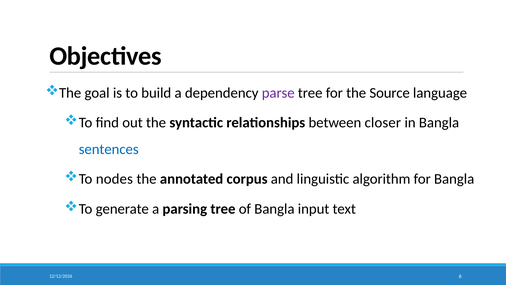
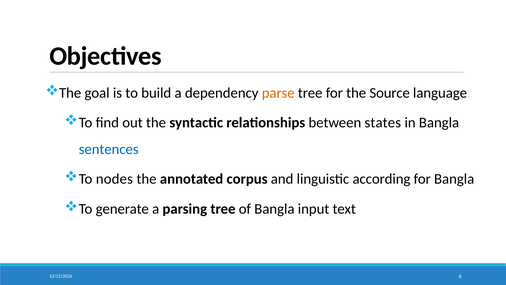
parse colour: purple -> orange
closer: closer -> states
algorithm: algorithm -> according
